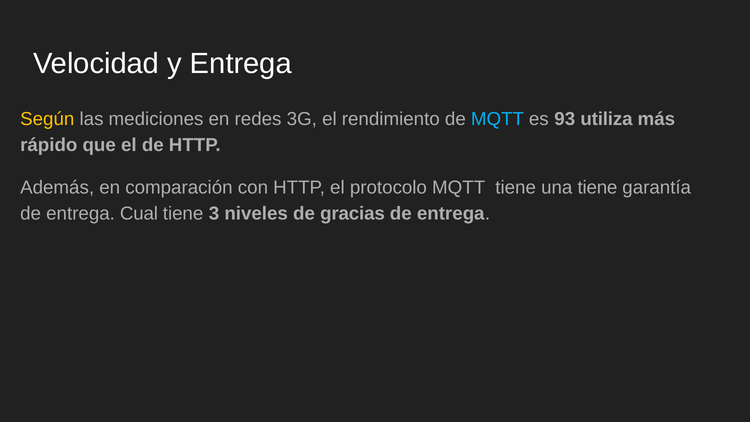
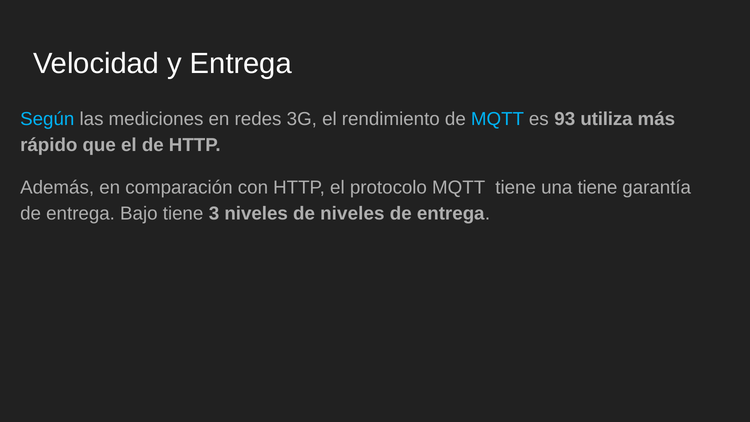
Según colour: yellow -> light blue
Cual: Cual -> Bajo
de gracias: gracias -> niveles
